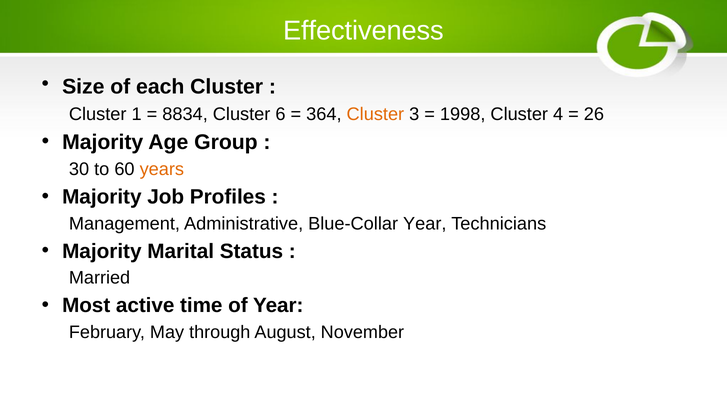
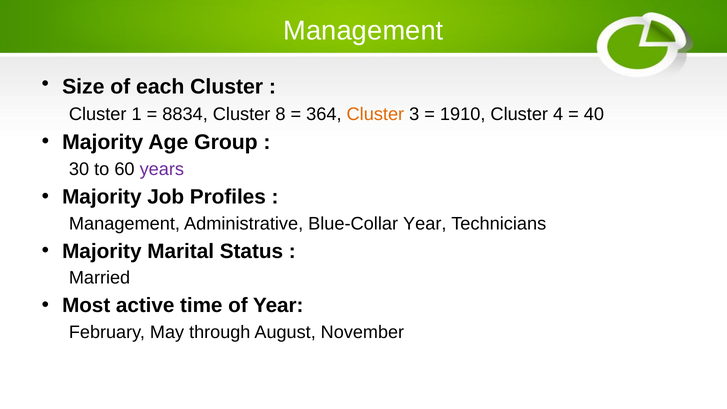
Effectiveness at (363, 31): Effectiveness -> Management
6: 6 -> 8
1998: 1998 -> 1910
26: 26 -> 40
years colour: orange -> purple
